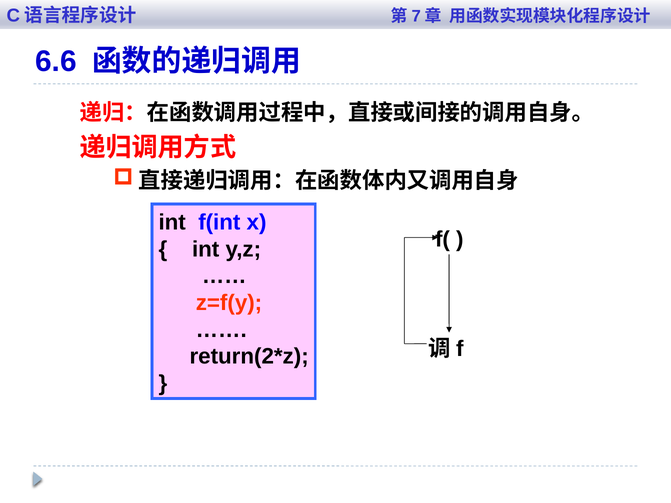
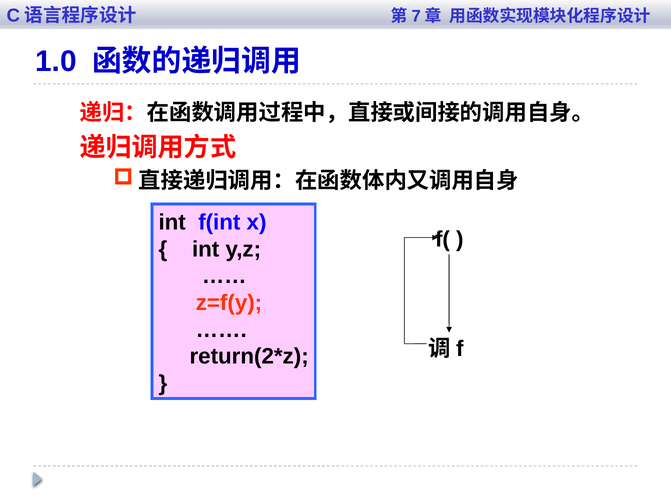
6.6: 6.6 -> 1.0
